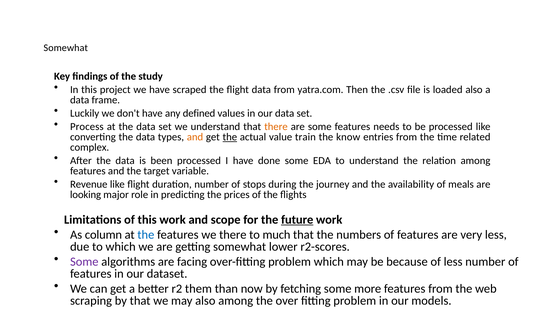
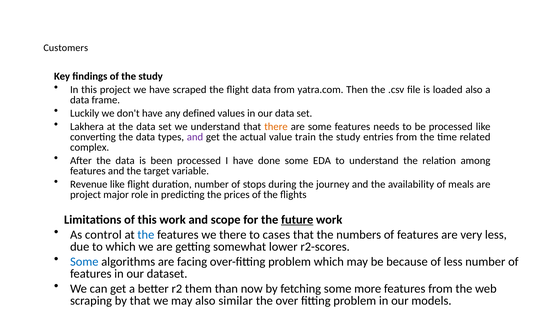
Somewhat at (66, 48): Somewhat -> Customers
Process: Process -> Lakhera
and at (195, 137) colour: orange -> purple
the at (230, 137) underline: present -> none
know at (348, 137): know -> study
looking at (86, 195): looking -> project
column: column -> control
much: much -> cases
Some at (84, 262) colour: purple -> blue
also among: among -> similar
